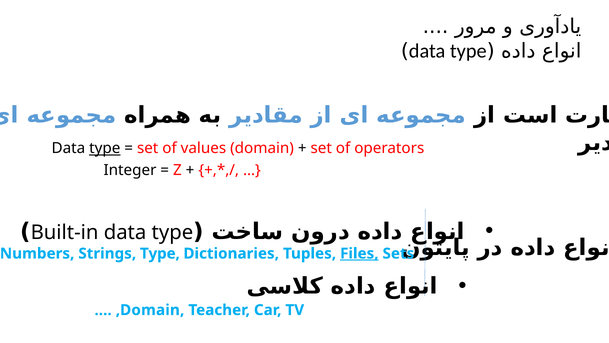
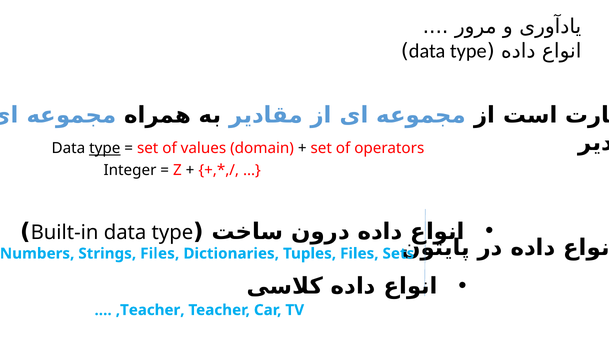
Strings Type: Type -> Files
Files at (359, 253) underline: present -> none
Domain at (152, 310): Domain -> Teacher
